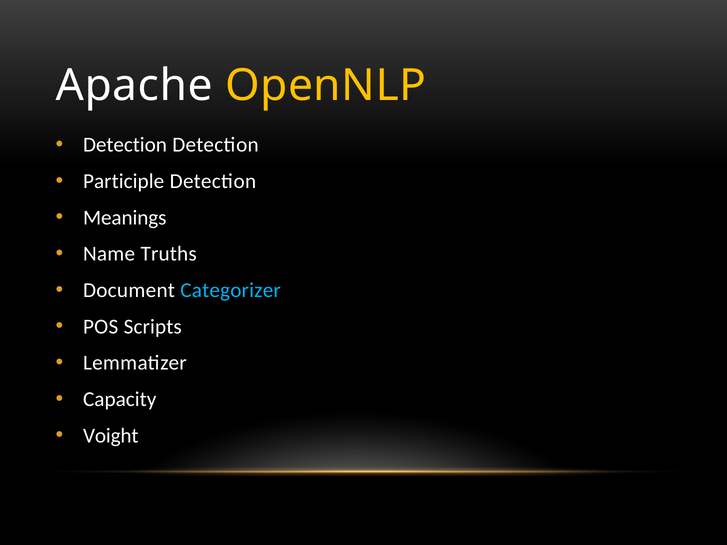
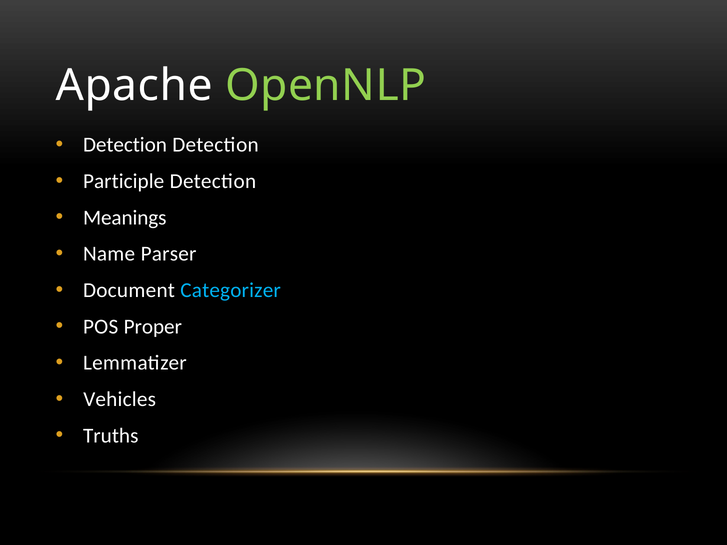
OpenNLP colour: yellow -> light green
Truths: Truths -> Parser
Scripts: Scripts -> Proper
Capacity: Capacity -> Vehicles
Voight: Voight -> Truths
